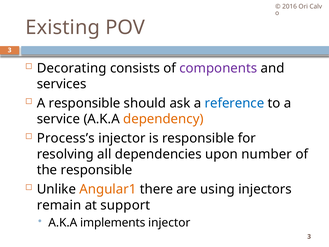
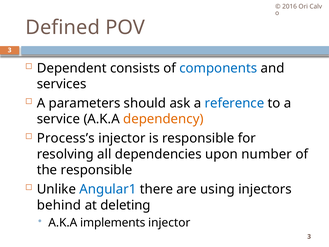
Existing: Existing -> Defined
Decorating: Decorating -> Dependent
components colour: purple -> blue
A responsible: responsible -> parameters
Angular1 colour: orange -> blue
remain: remain -> behind
support: support -> deleting
